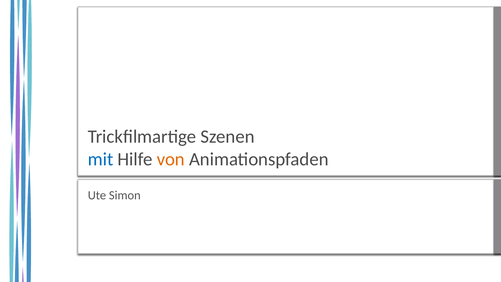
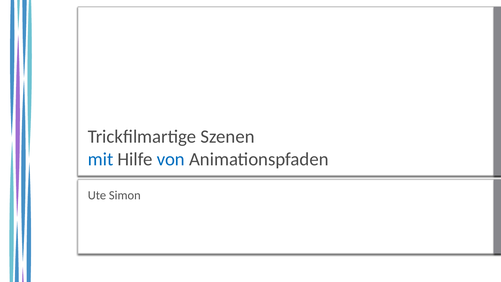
von colour: orange -> blue
